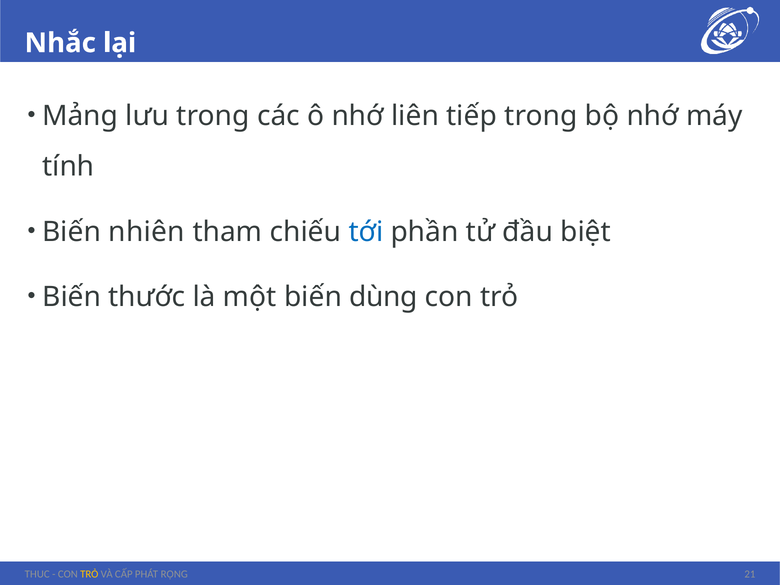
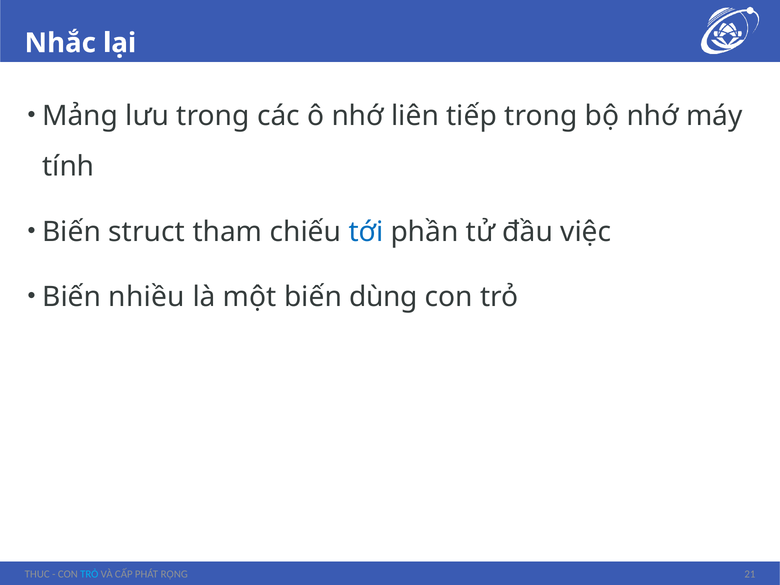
nhiên: nhiên -> struct
biệt: biệt -> việc
thước: thước -> nhiều
TRỎ at (89, 574) colour: yellow -> light blue
